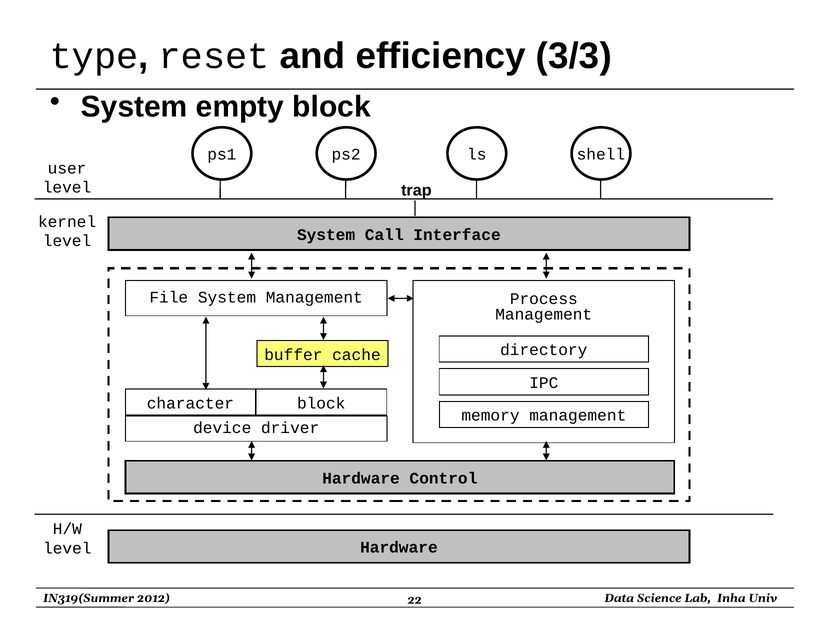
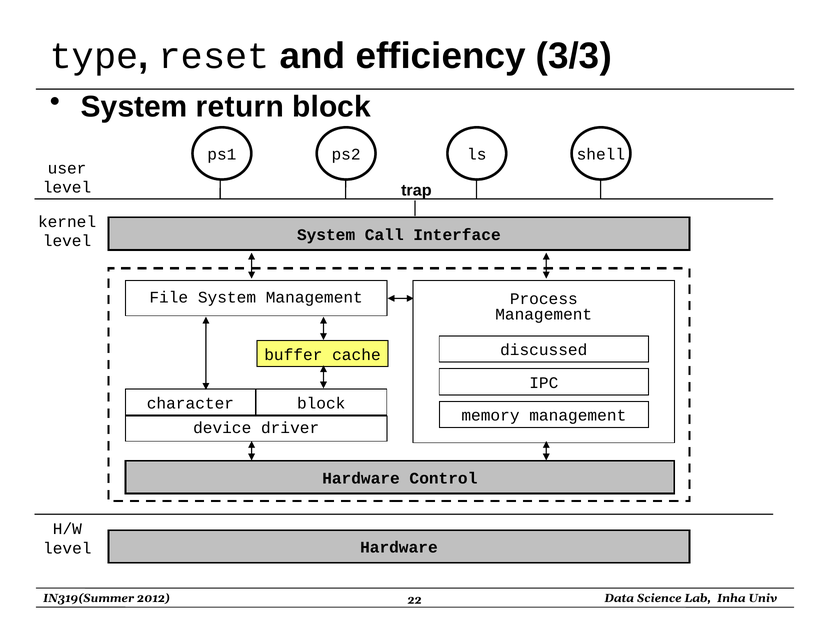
empty: empty -> return
directory: directory -> discussed
